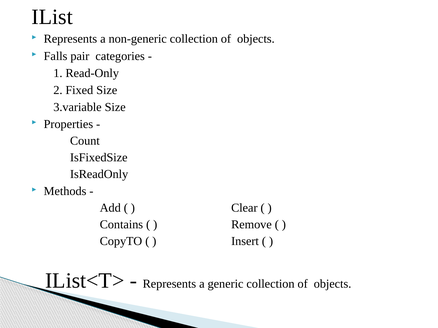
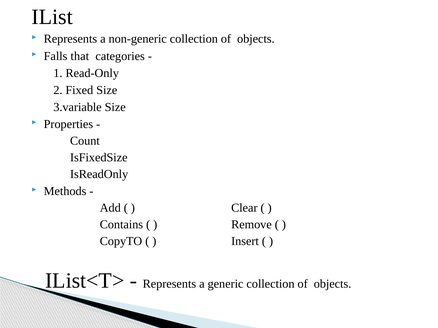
pair: pair -> that
